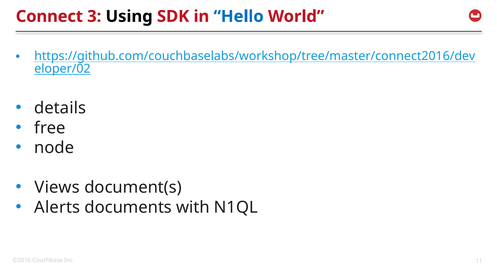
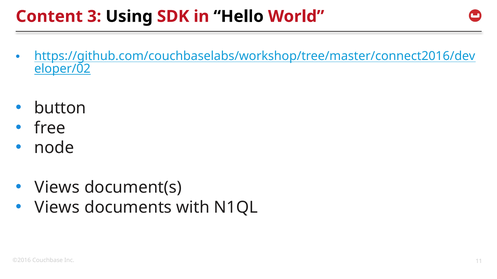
Connect: Connect -> Content
Hello colour: blue -> black
details: details -> button
Alerts at (57, 208): Alerts -> Views
